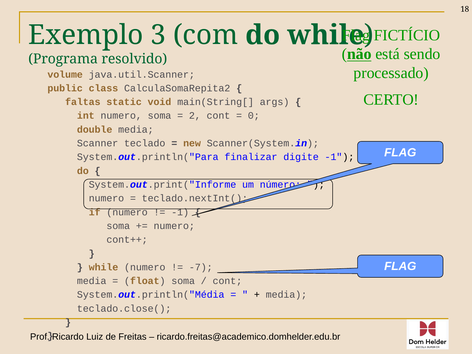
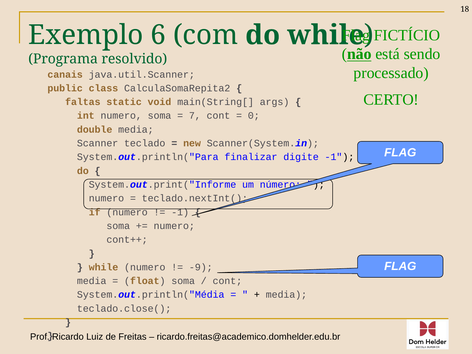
3: 3 -> 6
volume: volume -> canais
2: 2 -> 7
-7: -7 -> -9
